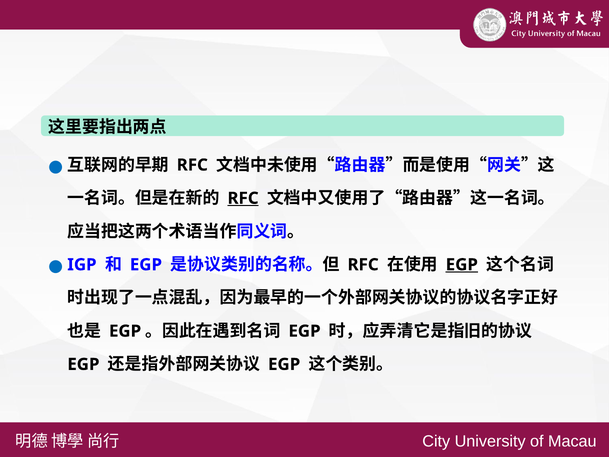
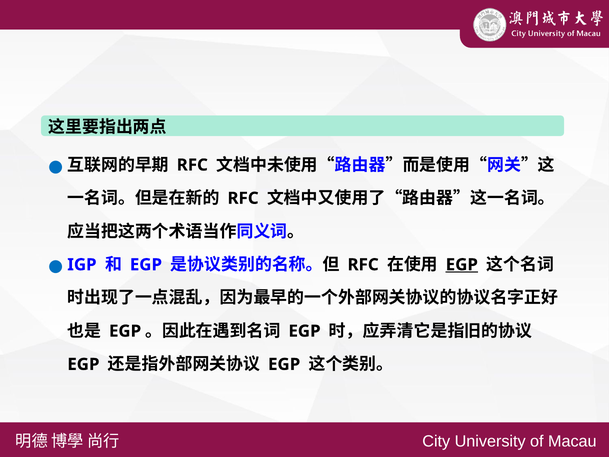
RFC at (243, 198) underline: present -> none
